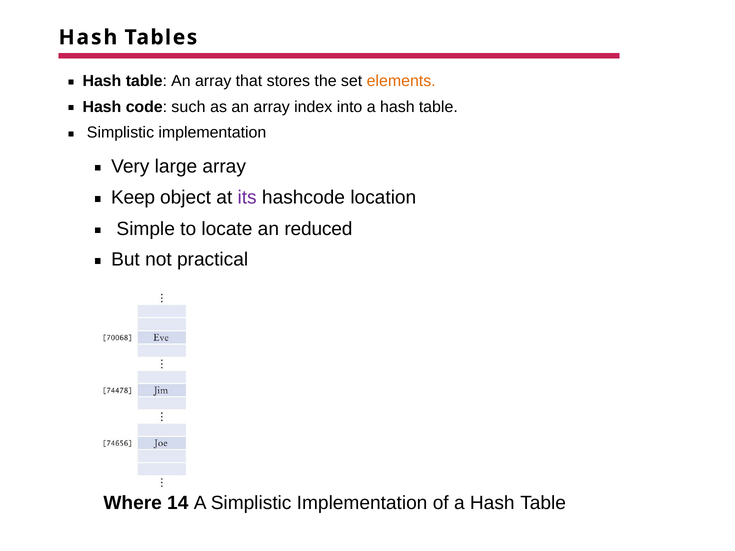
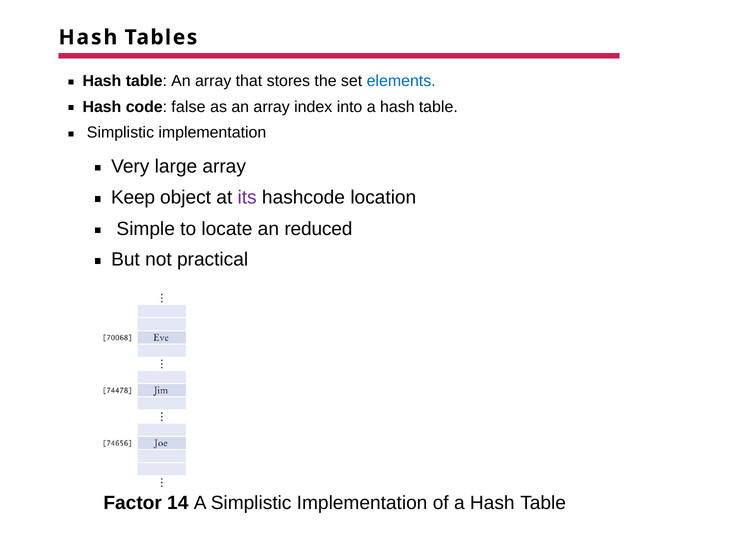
elements colour: orange -> blue
such: such -> false
Where: Where -> Factor
